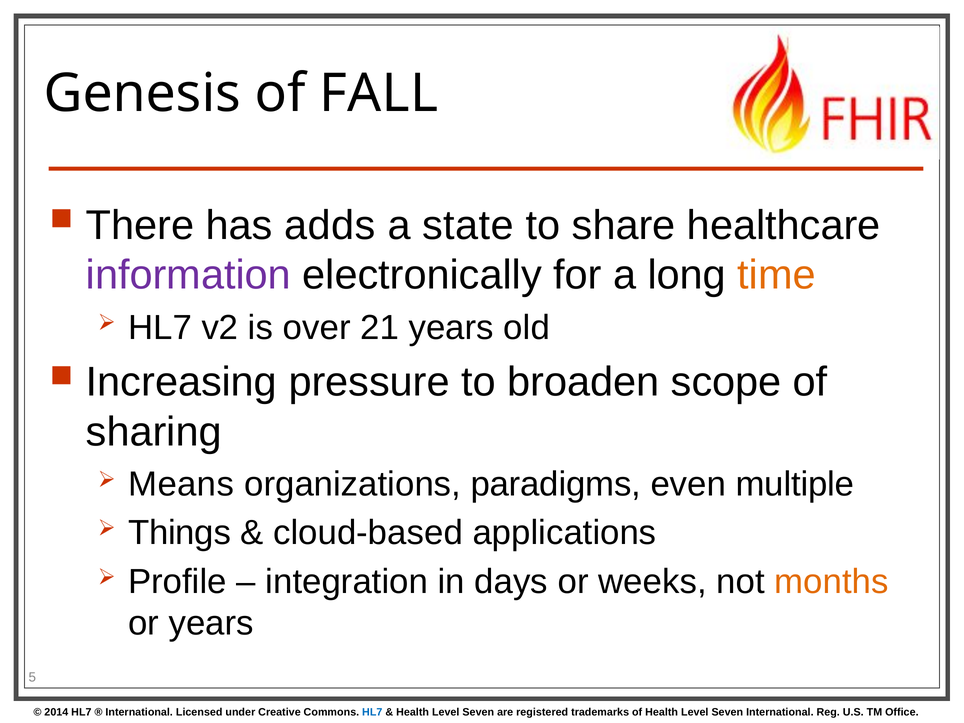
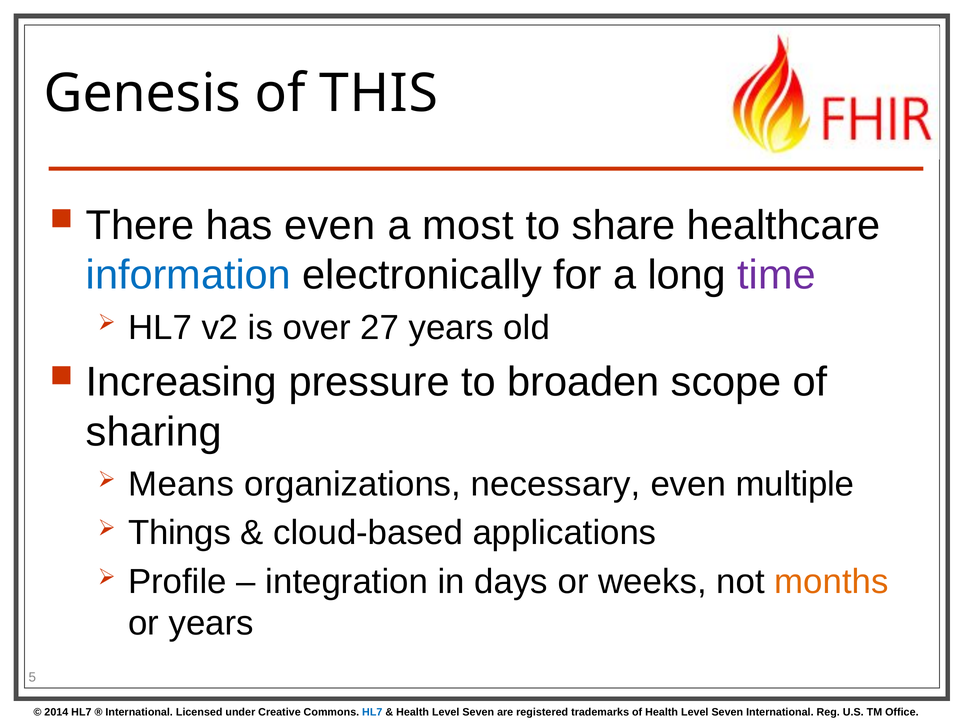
FALL: FALL -> THIS
has adds: adds -> even
state: state -> most
information colour: purple -> blue
time colour: orange -> purple
21: 21 -> 27
paradigms: paradigms -> necessary
